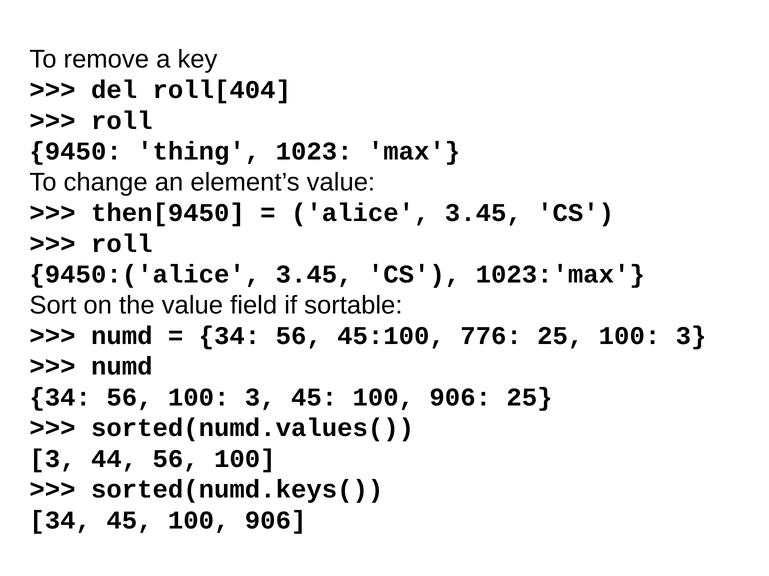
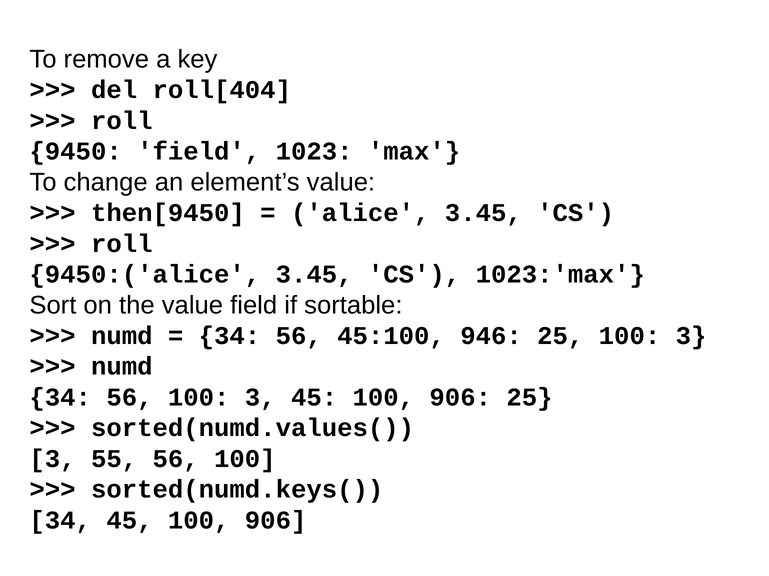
9450 thing: thing -> field
776: 776 -> 946
44: 44 -> 55
